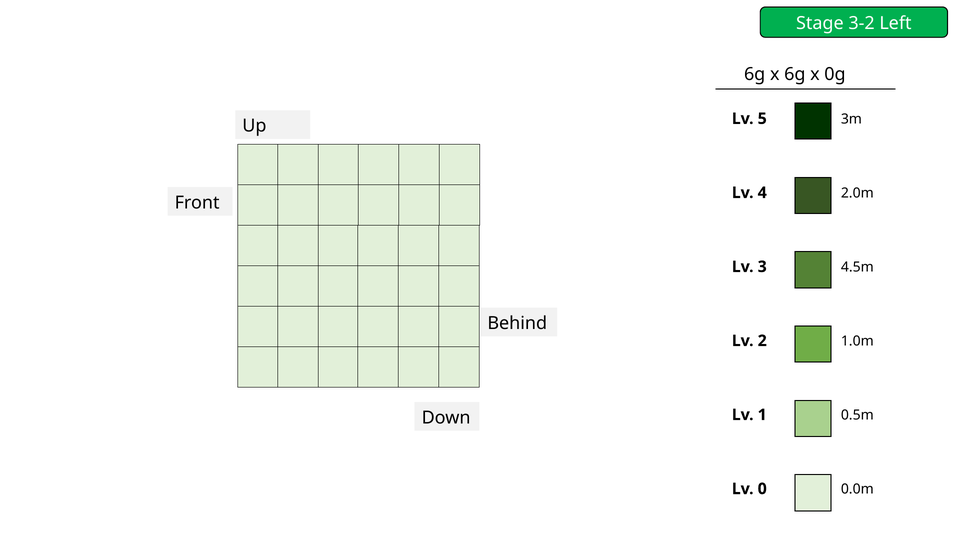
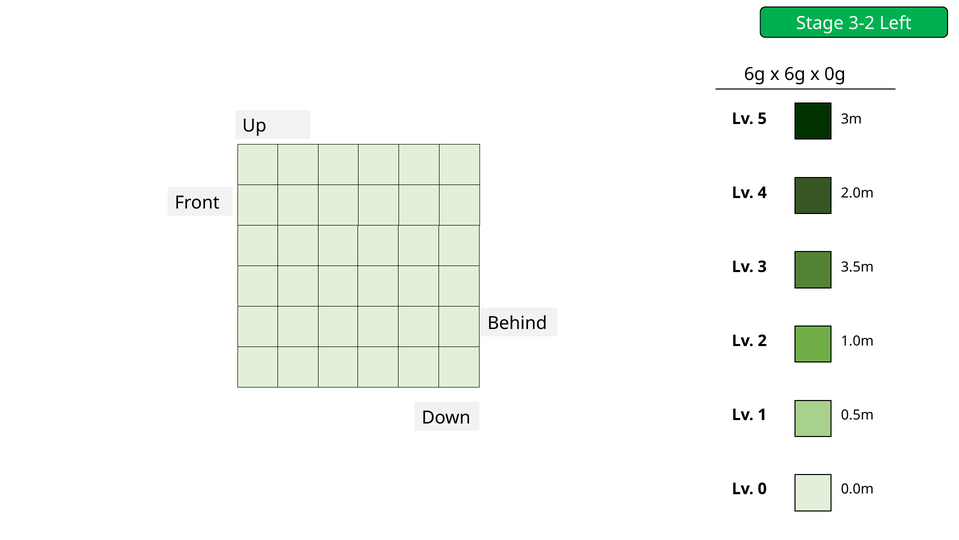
4.5m: 4.5m -> 3.5m
